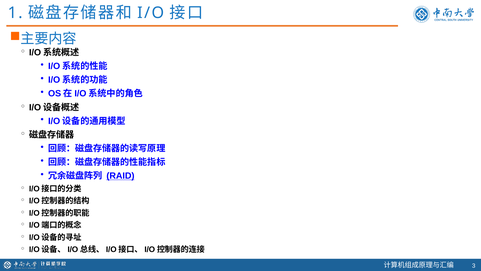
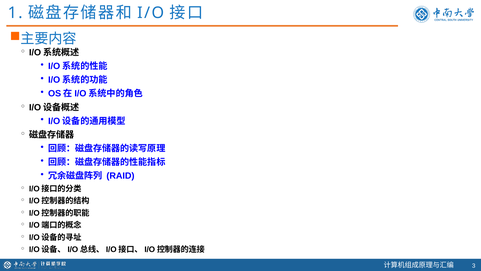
RAID underline: present -> none
